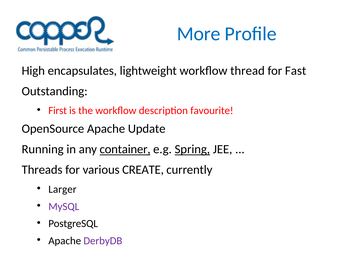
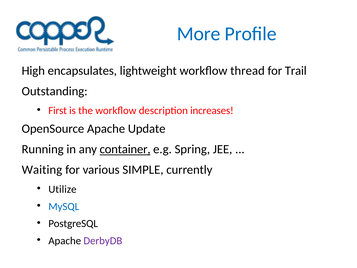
Fast: Fast -> Trail
favourite: favourite -> increases
Spring underline: present -> none
Threads: Threads -> Waiting
CREATE: CREATE -> SIMPLE
Larger: Larger -> Utilize
MySQL colour: purple -> blue
